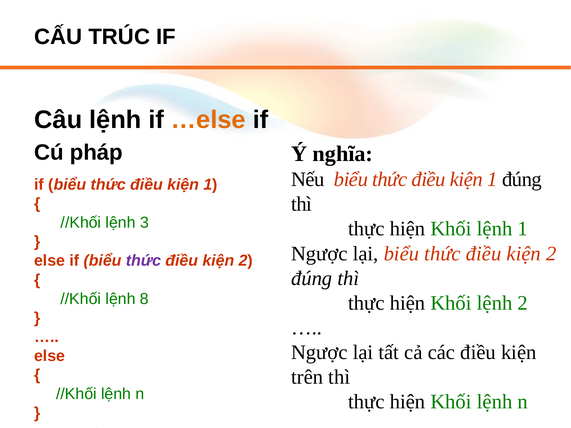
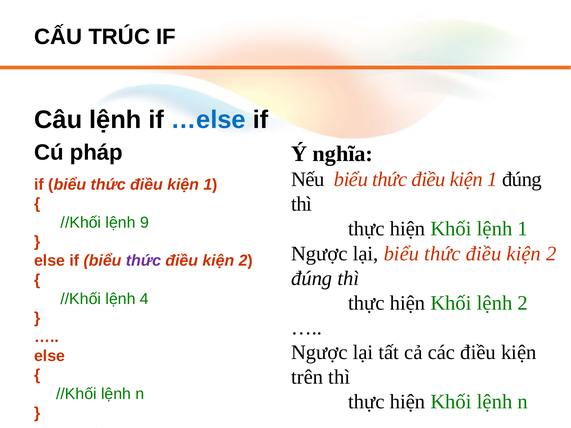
…else colour: orange -> blue
3: 3 -> 9
8: 8 -> 4
